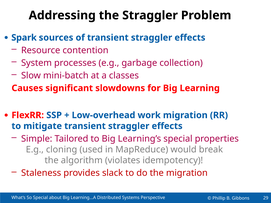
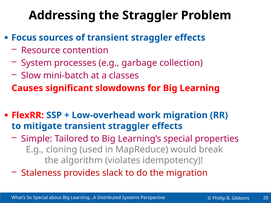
Spark: Spark -> Focus
